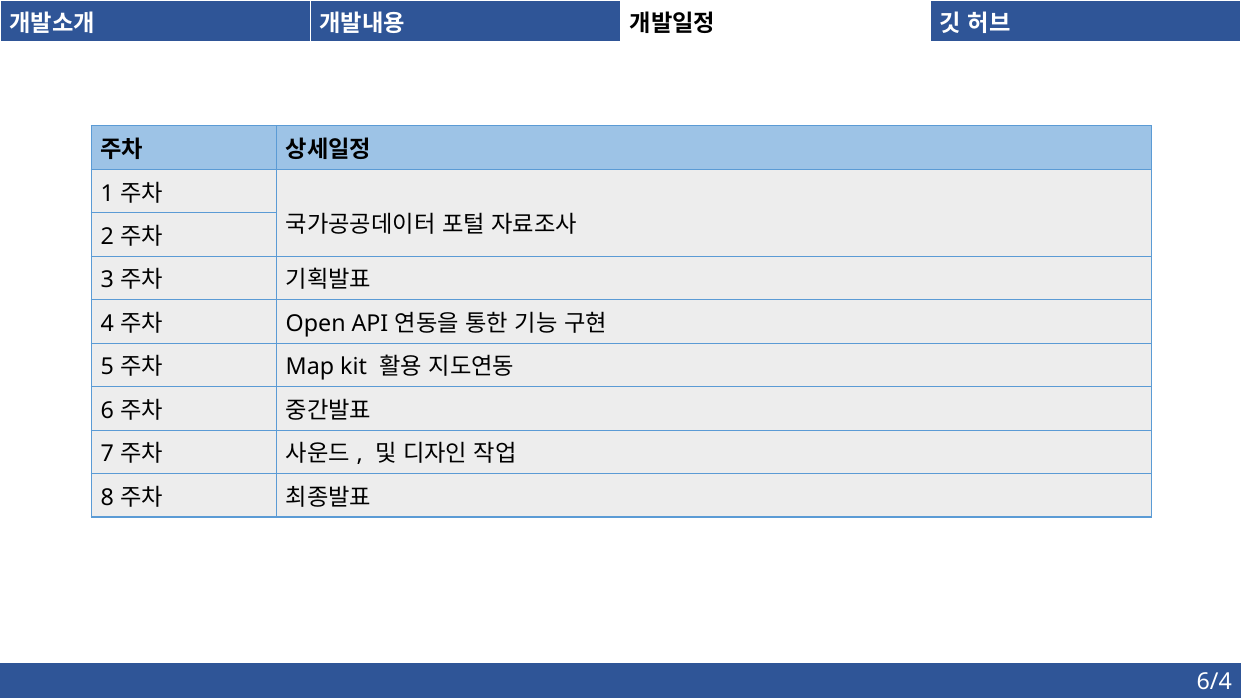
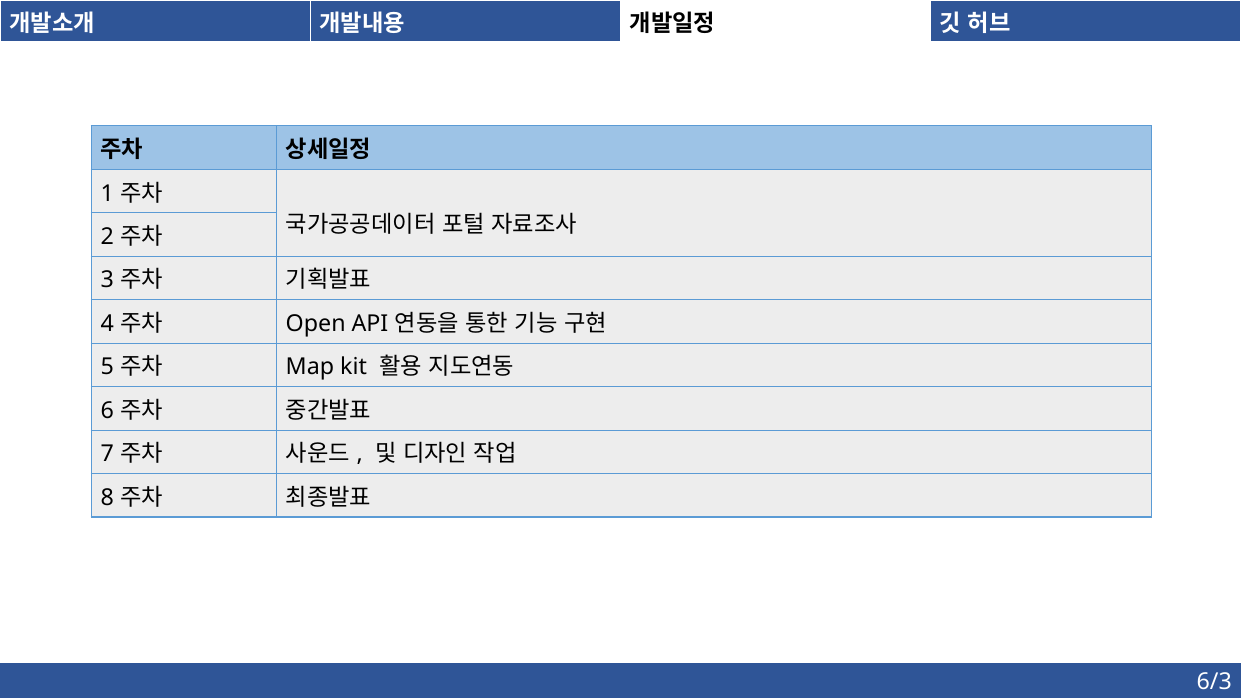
6/4: 6/4 -> 6/3
